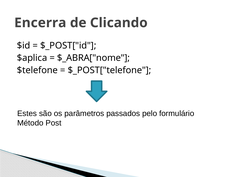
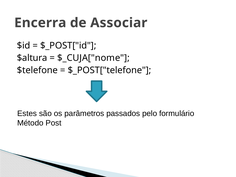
Clicando: Clicando -> Associar
$aplica: $aplica -> $altura
$_ABRA["nome: $_ABRA["nome -> $_CUJA["nome
